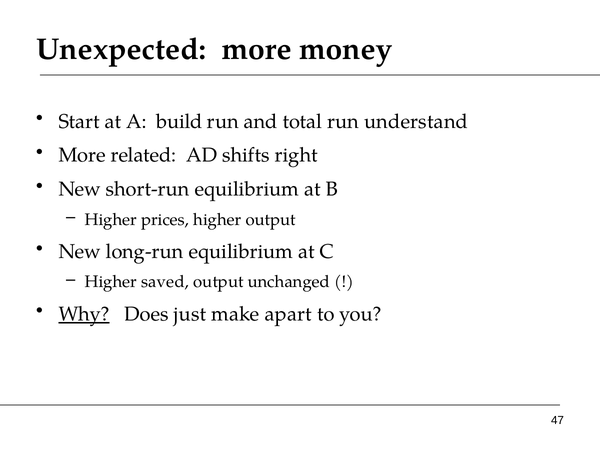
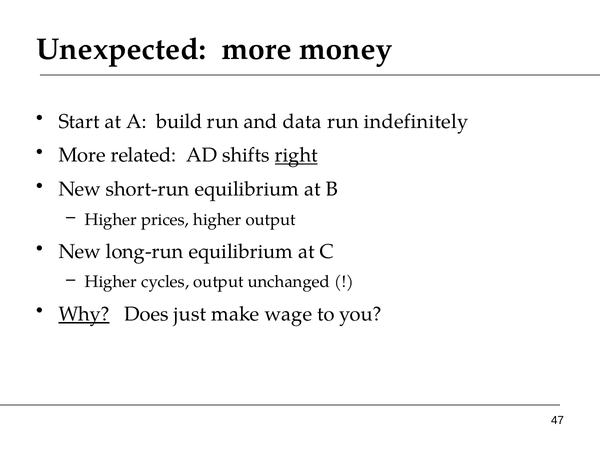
total: total -> data
understand: understand -> indefinitely
right underline: none -> present
saved: saved -> cycles
apart: apart -> wage
